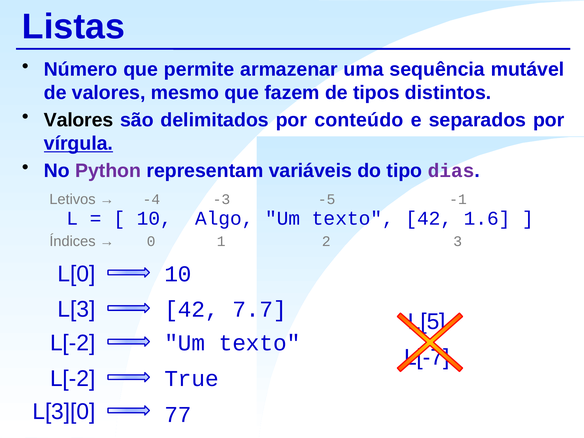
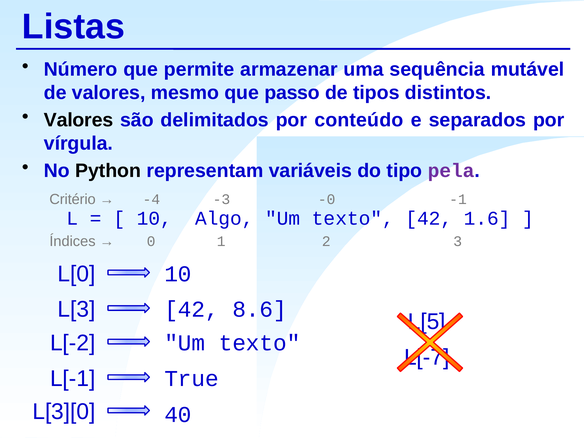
fazem: fazem -> passo
vírgula underline: present -> none
Python colour: purple -> black
dias: dias -> pela
Letivos: Letivos -> Critério
-5: -5 -> -0
7.7: 7.7 -> 8.6
L[-2 at (73, 379): L[-2 -> L[-1
77: 77 -> 40
